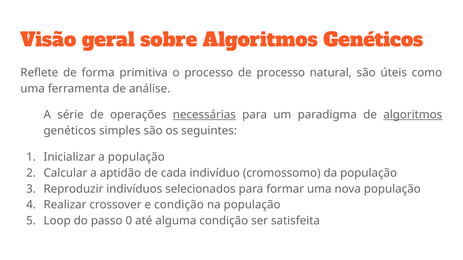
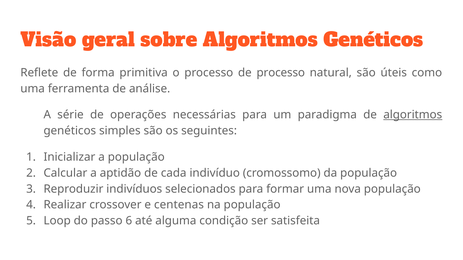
necessárias underline: present -> none
e condição: condição -> centenas
0: 0 -> 6
